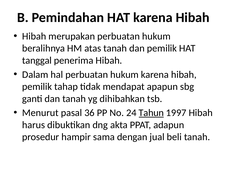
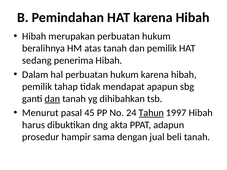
tanggal: tanggal -> sedang
dan at (52, 99) underline: none -> present
36: 36 -> 45
